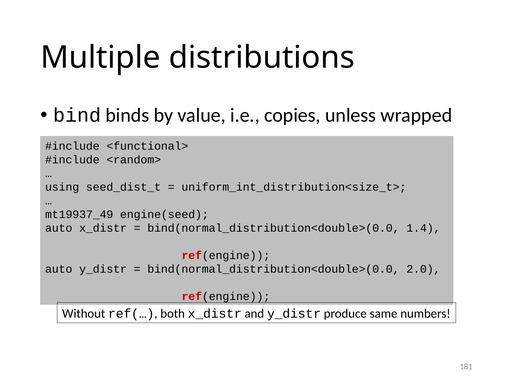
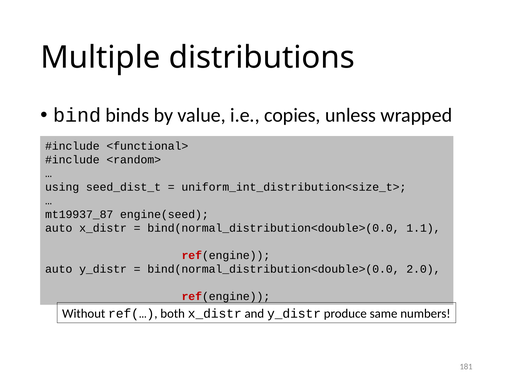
mt19937_49: mt19937_49 -> mt19937_87
1.4: 1.4 -> 1.1
